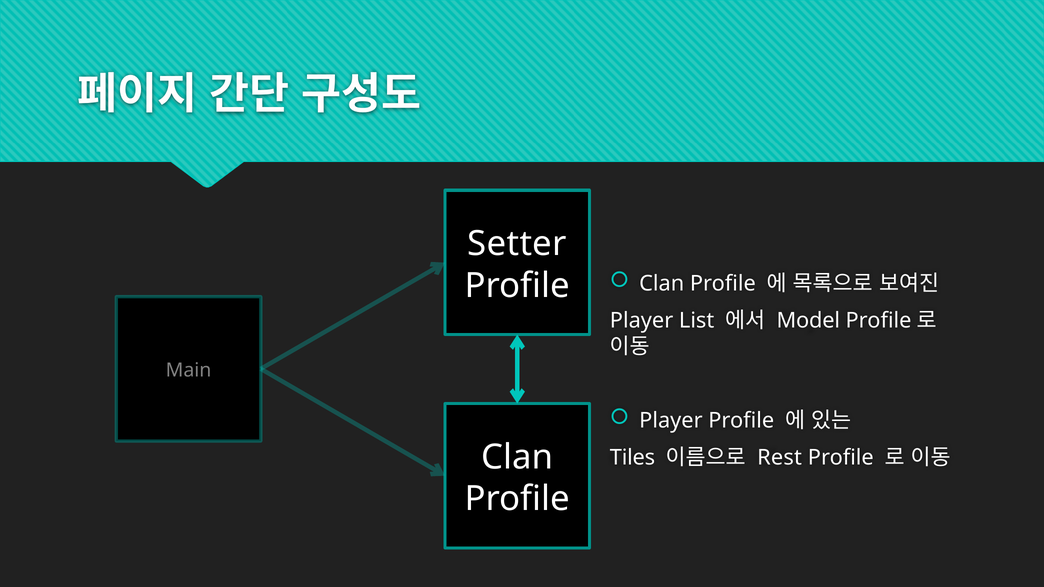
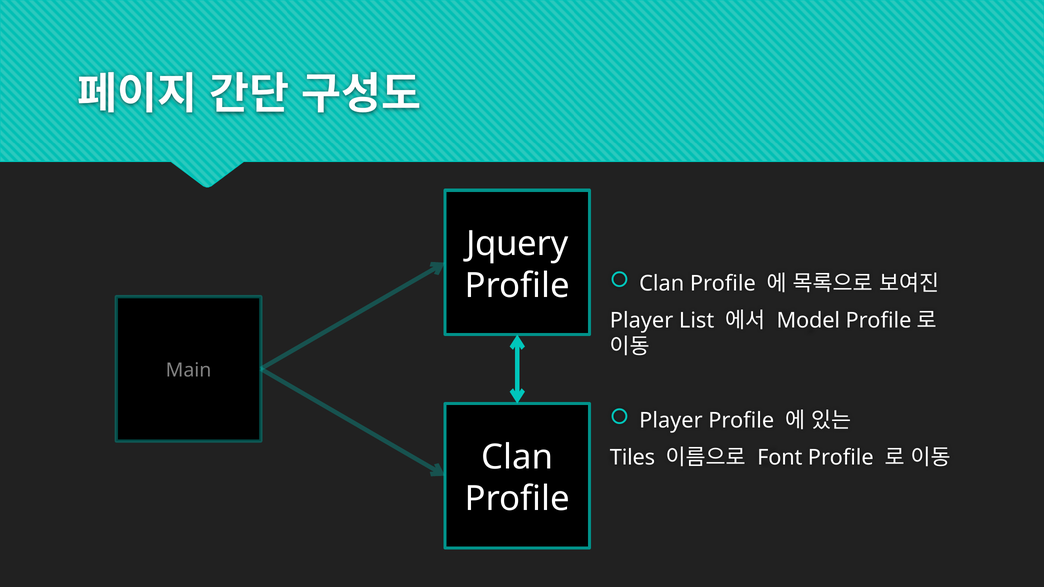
Setter: Setter -> Jquery
Rest: Rest -> Font
